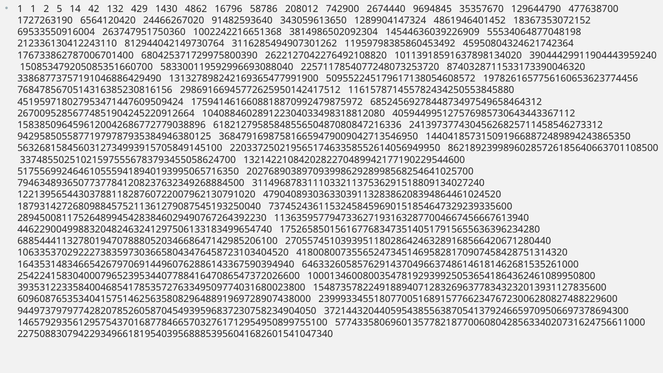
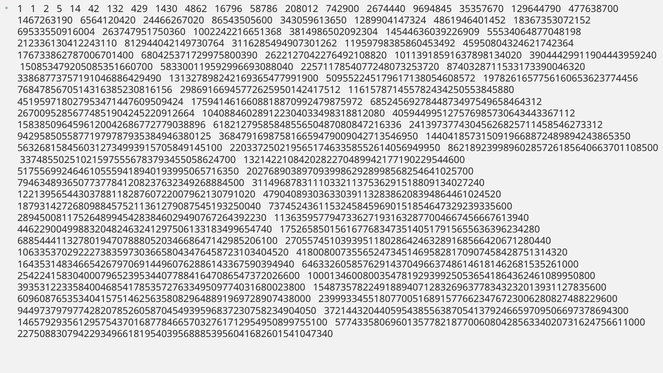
1727263190: 1727263190 -> 1467263190
91482593640: 91482593640 -> 86543505600
